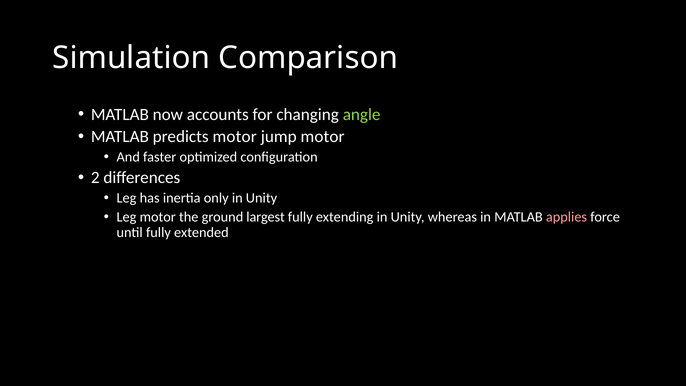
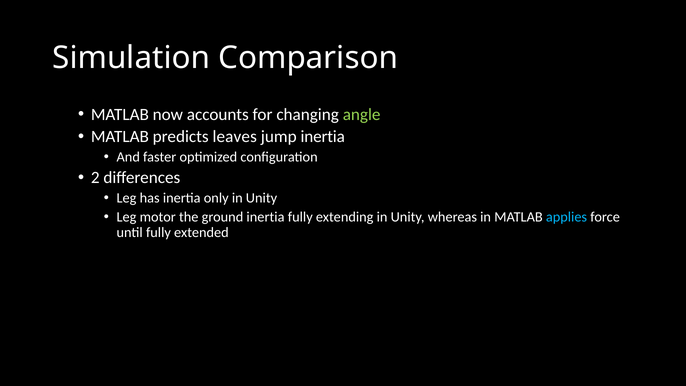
predicts motor: motor -> leaves
jump motor: motor -> inertia
ground largest: largest -> inertia
applies colour: pink -> light blue
